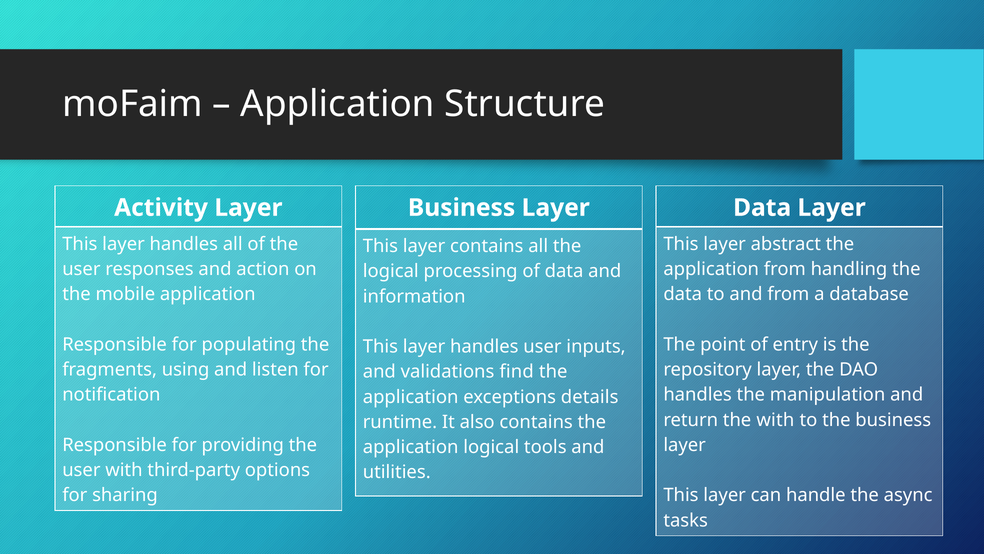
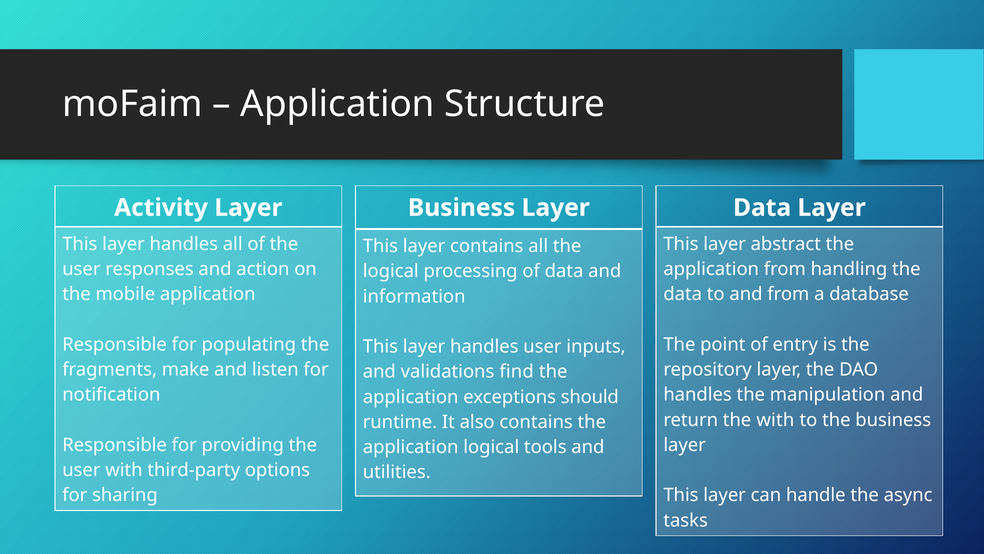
using: using -> make
details: details -> should
